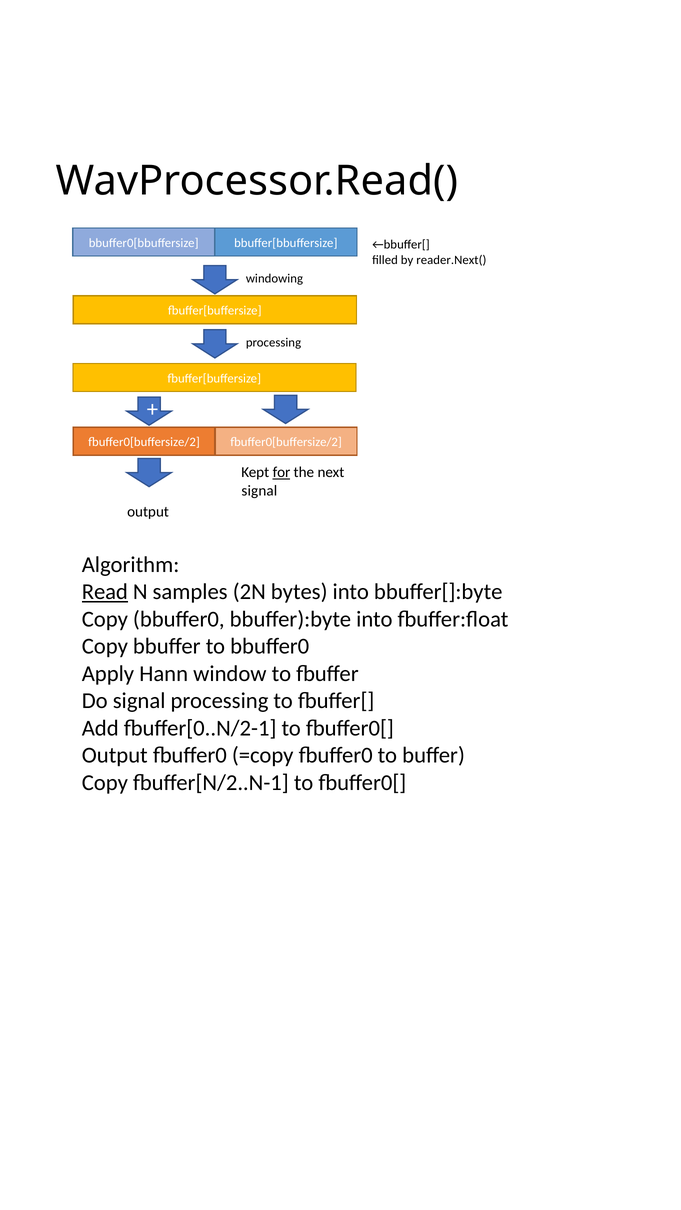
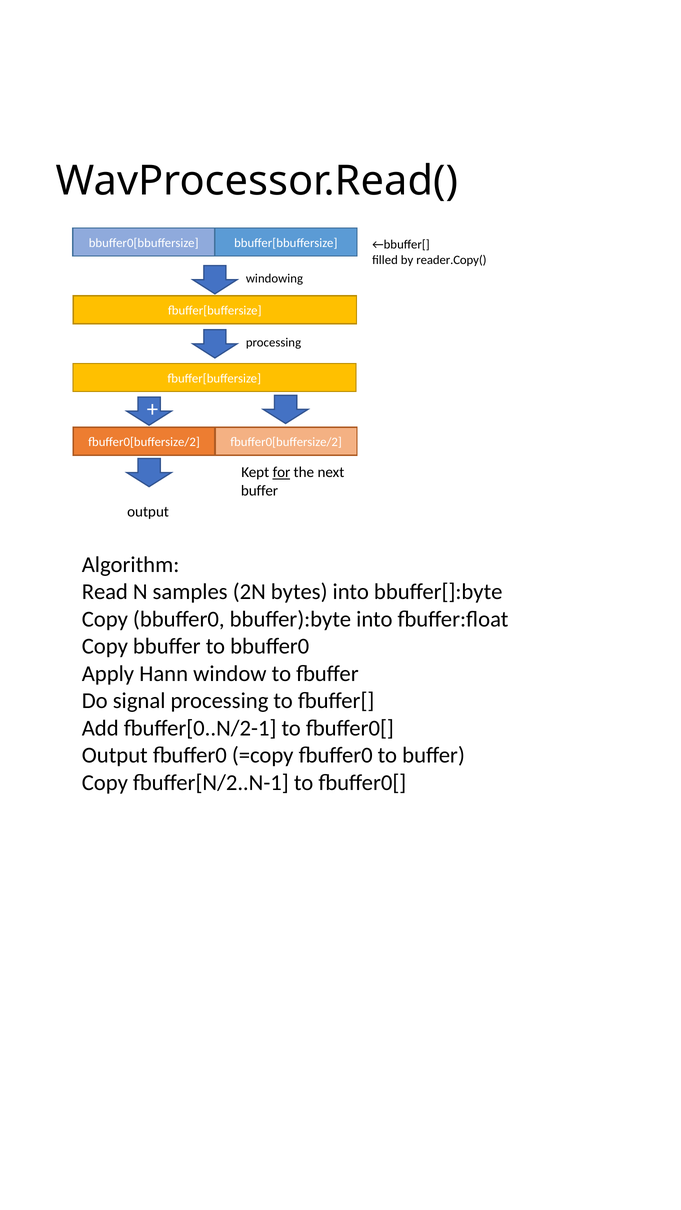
reader.Next(: reader.Next( -> reader.Copy(
signal at (259, 491): signal -> buffer
Read underline: present -> none
